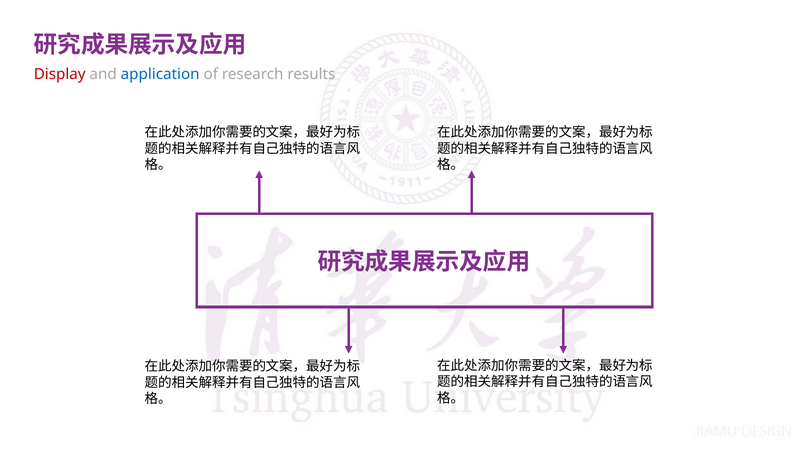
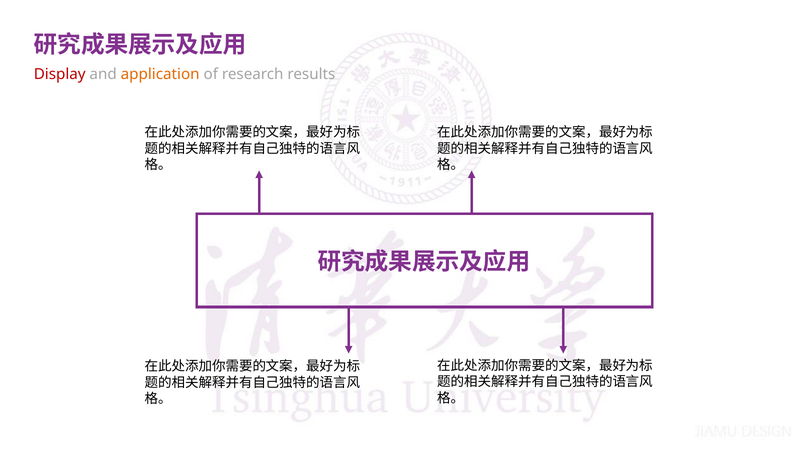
application colour: blue -> orange
